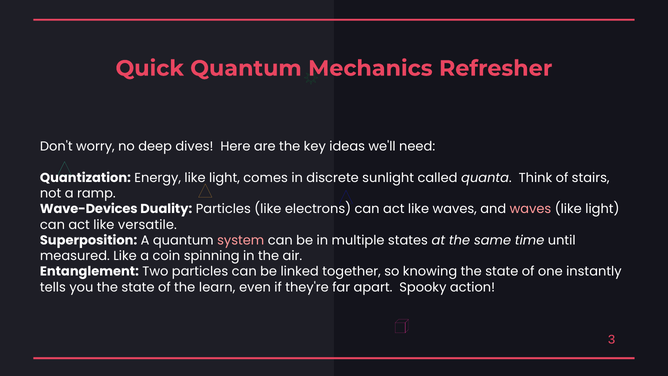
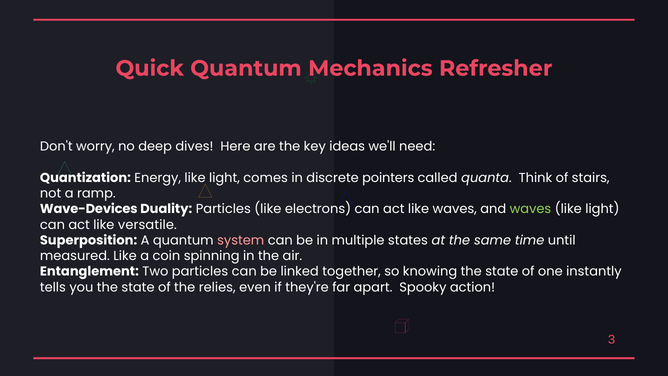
sunlight: sunlight -> pointers
waves at (530, 209) colour: pink -> light green
learn: learn -> relies
